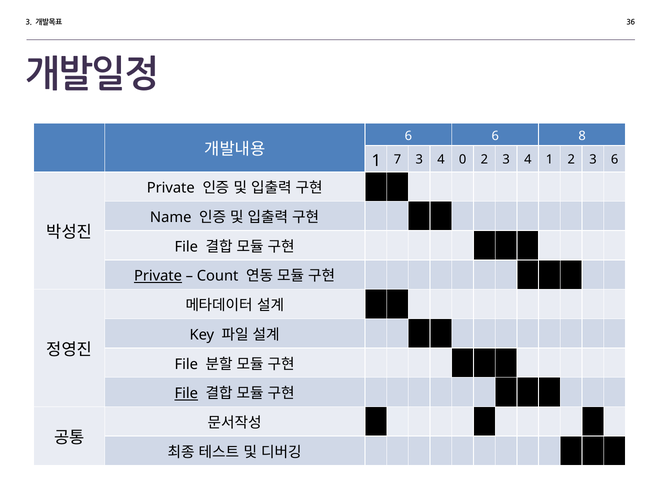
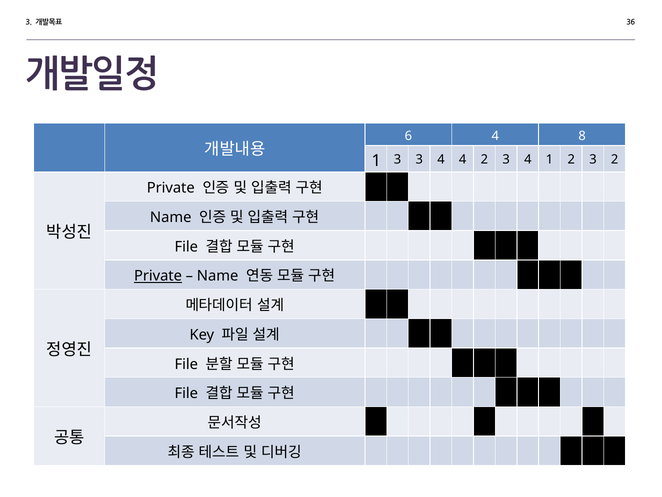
6 6: 6 -> 4
1 7: 7 -> 3
4 0: 0 -> 4
3 6: 6 -> 2
Count at (218, 276): Count -> Name
File at (186, 393) underline: present -> none
